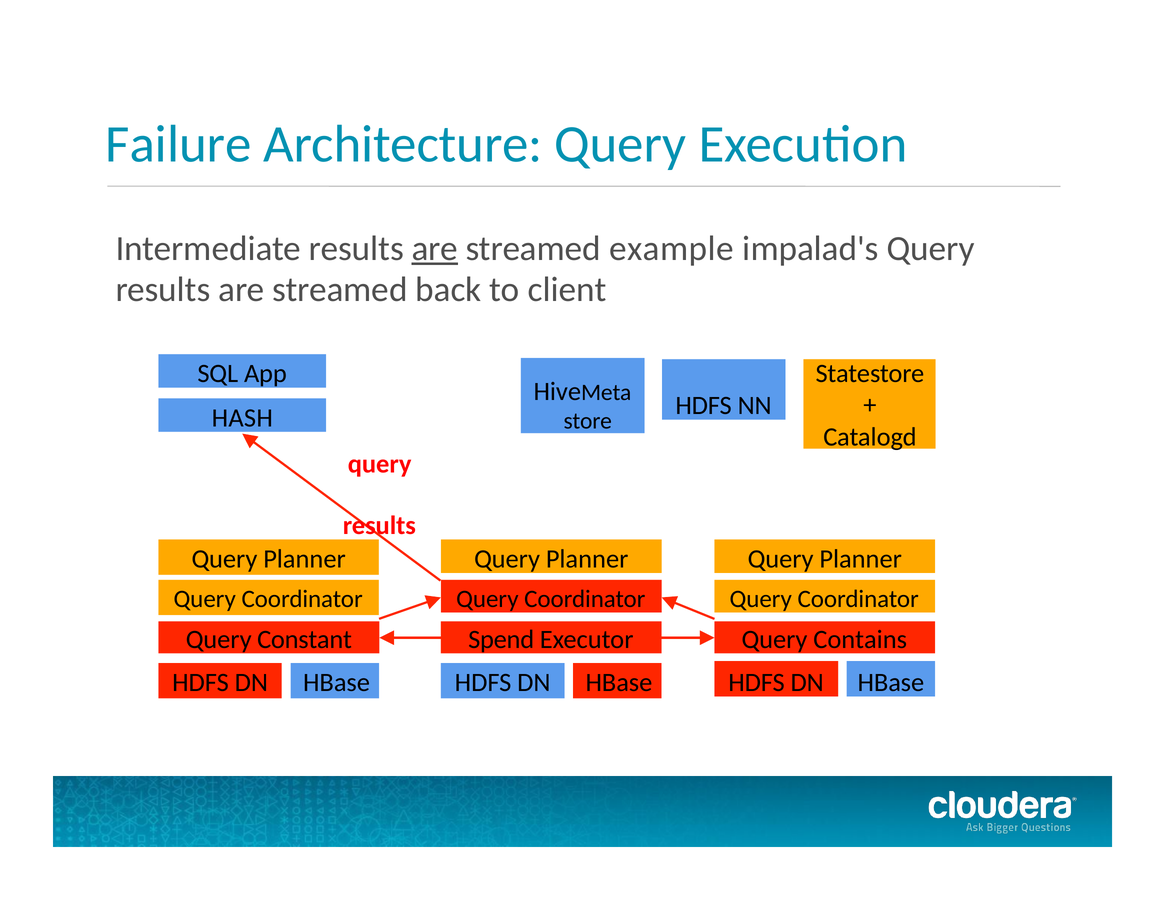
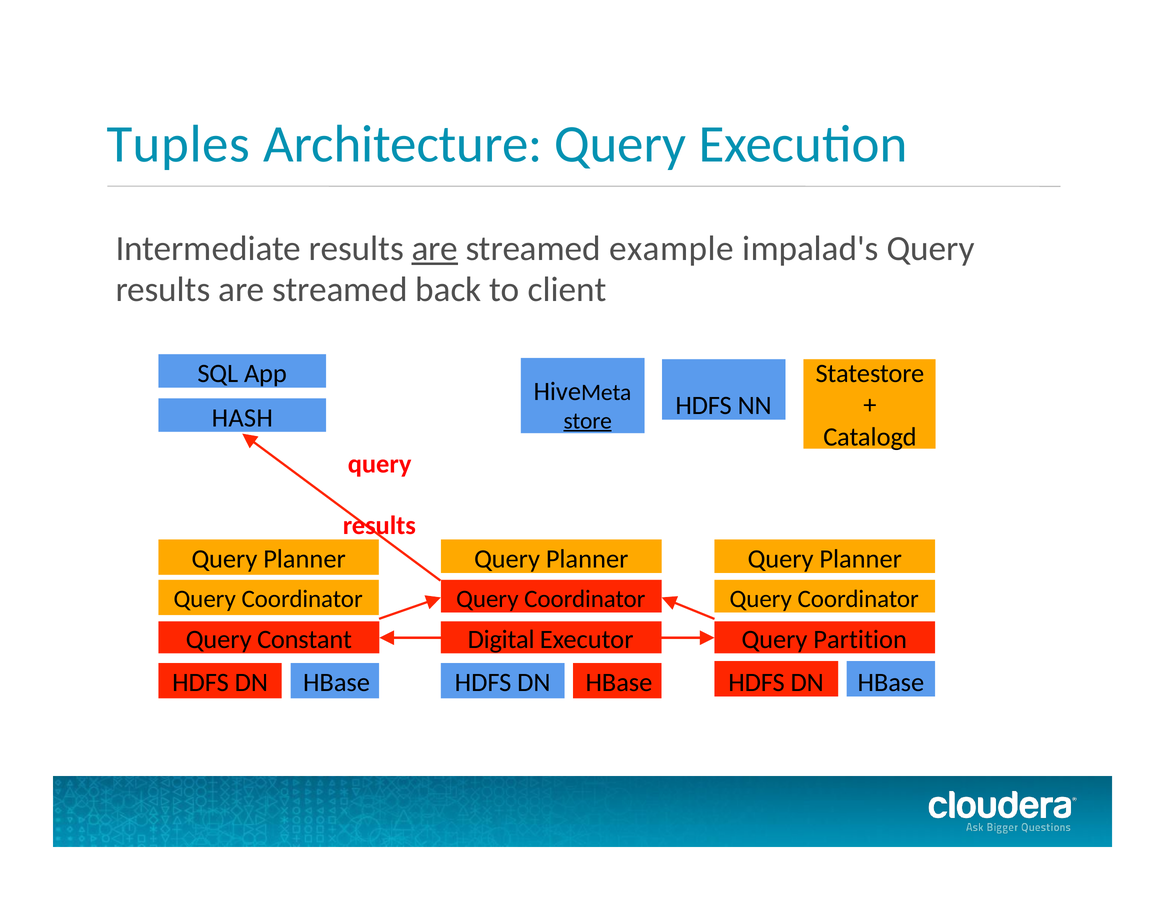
Failure: Failure -> Tuples
store underline: none -> present
Spend: Spend -> Digital
Contains: Contains -> Partition
